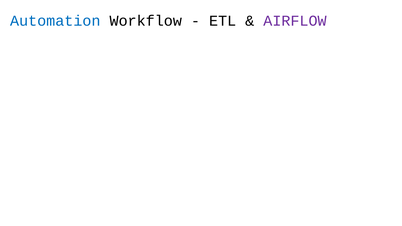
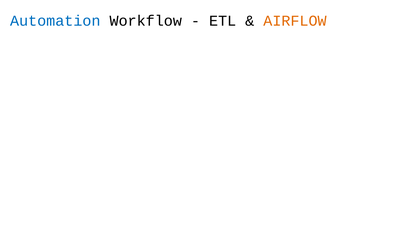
AIRFLOW colour: purple -> orange
